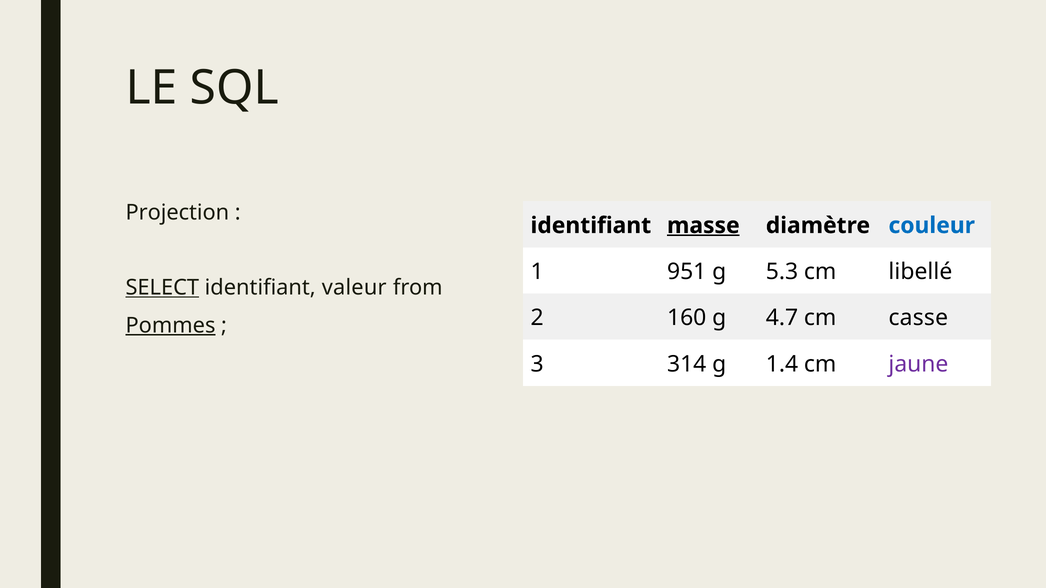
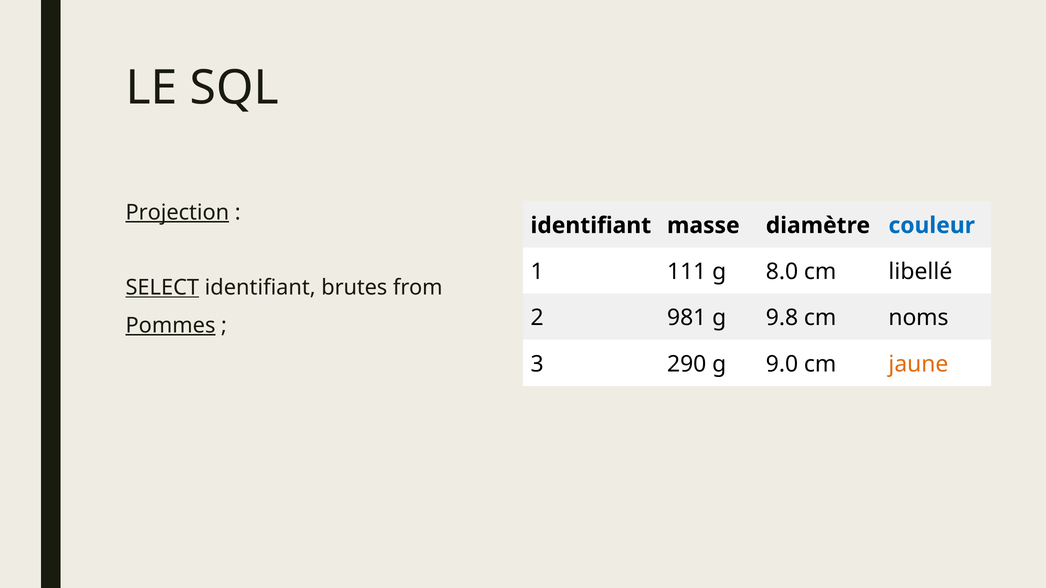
Projection underline: none -> present
masse underline: present -> none
951: 951 -> 111
5.3: 5.3 -> 8.0
valeur: valeur -> brutes
160: 160 -> 981
4.7: 4.7 -> 9.8
casse: casse -> noms
314: 314 -> 290
1.4: 1.4 -> 9.0
jaune colour: purple -> orange
